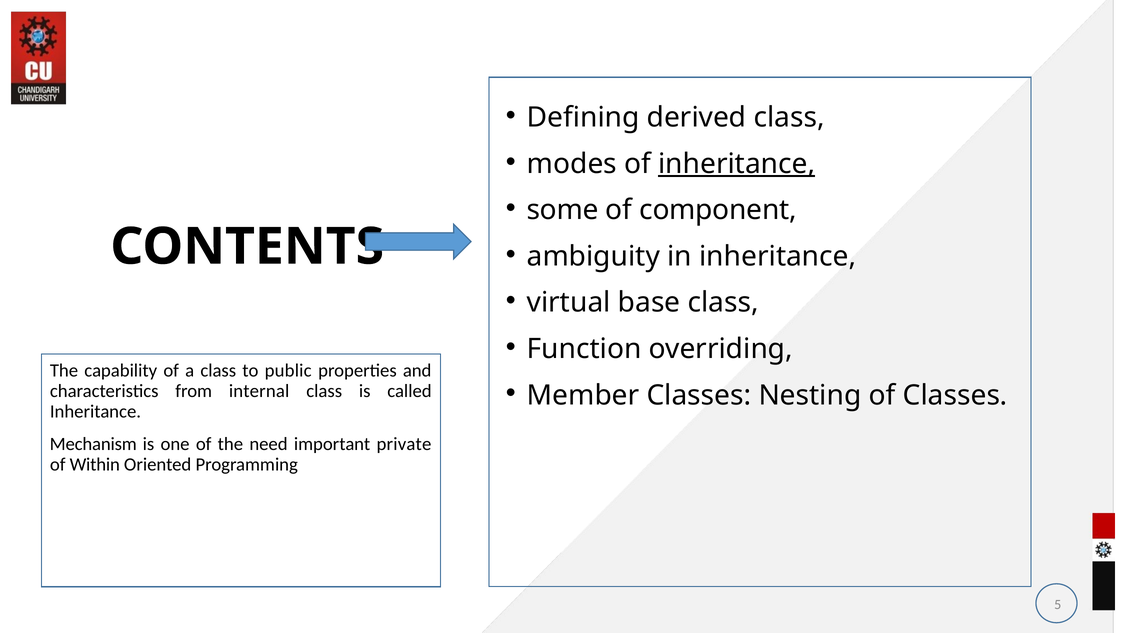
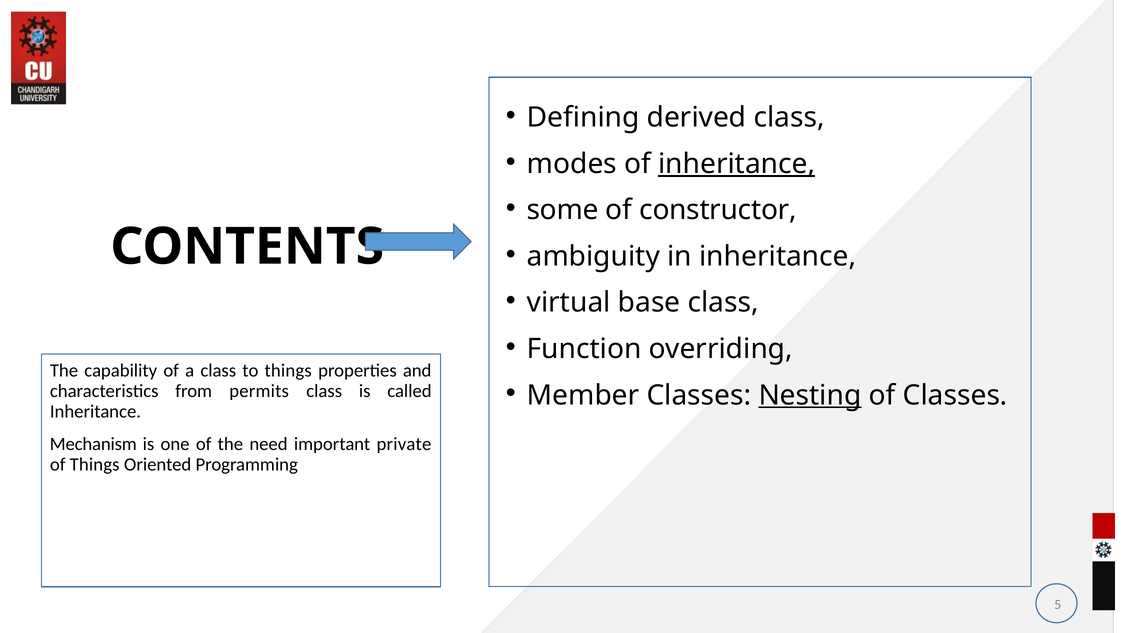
component: component -> constructor
to public: public -> things
Nesting underline: none -> present
internal: internal -> permits
of Within: Within -> Things
